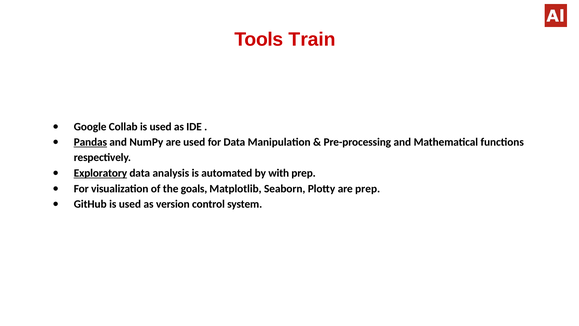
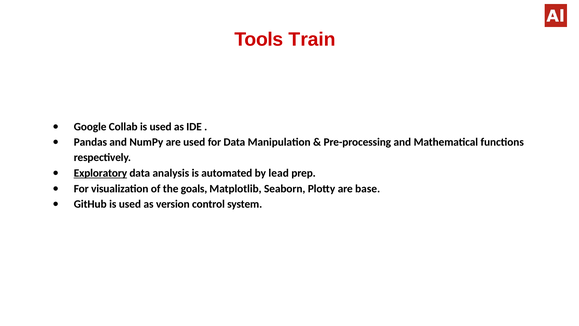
Pandas underline: present -> none
with: with -> lead
are prep: prep -> base
